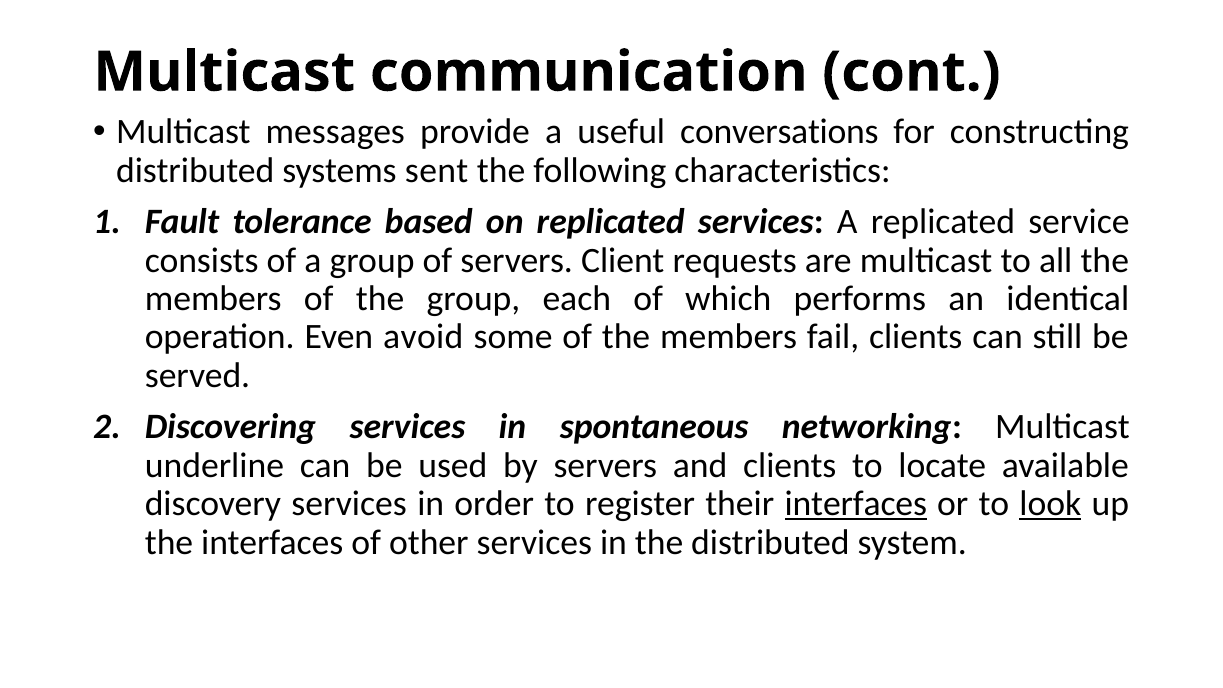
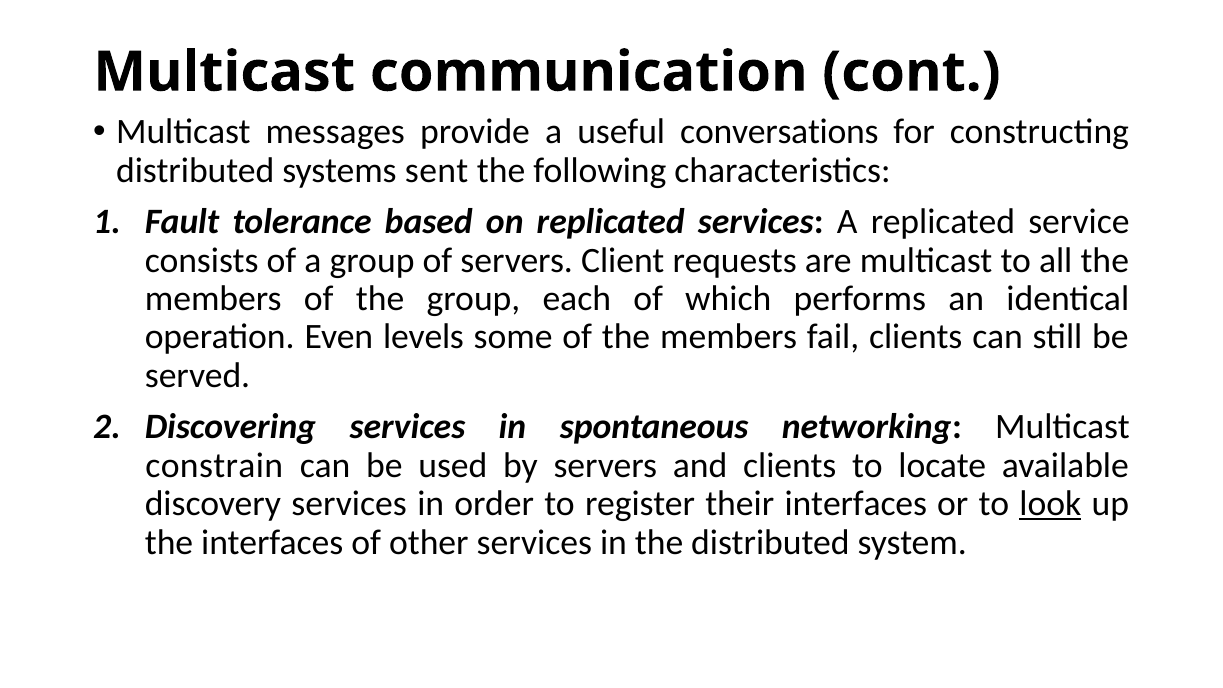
avoid: avoid -> levels
underline: underline -> constrain
interfaces at (856, 504) underline: present -> none
